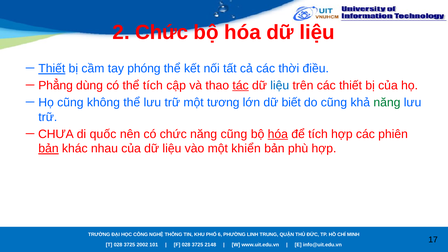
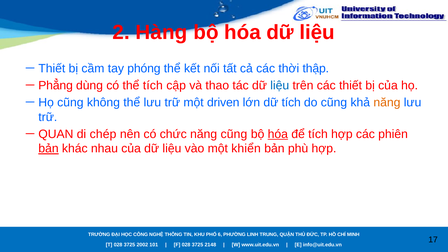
2 Chức: Chức -> Hàng
Thiết at (52, 69) underline: present -> none
điều: điều -> thập
tác underline: present -> none
tương: tương -> driven
dữ biết: biết -> tích
năng at (387, 103) colour: green -> orange
CHƯA: CHƯA -> QUAN
quốc: quốc -> chép
